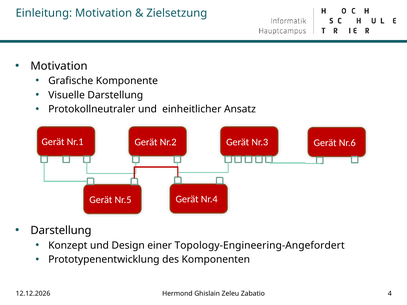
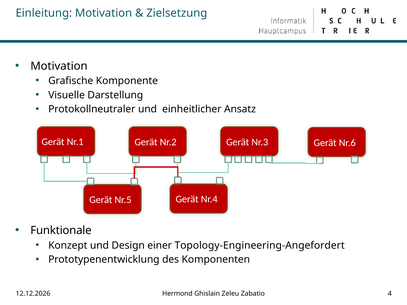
Darstellung at (61, 231): Darstellung -> Funktionale
